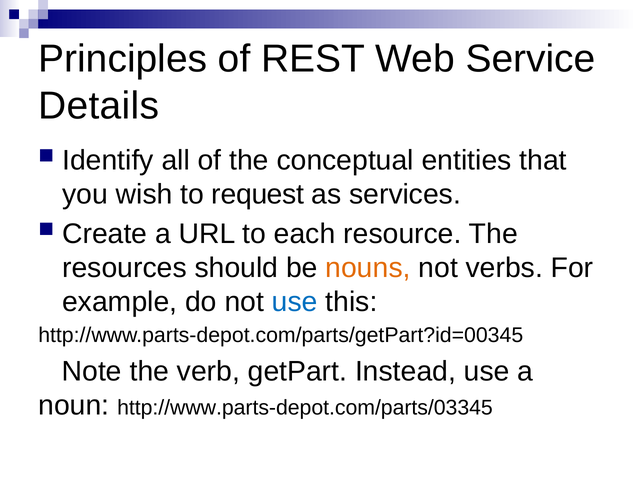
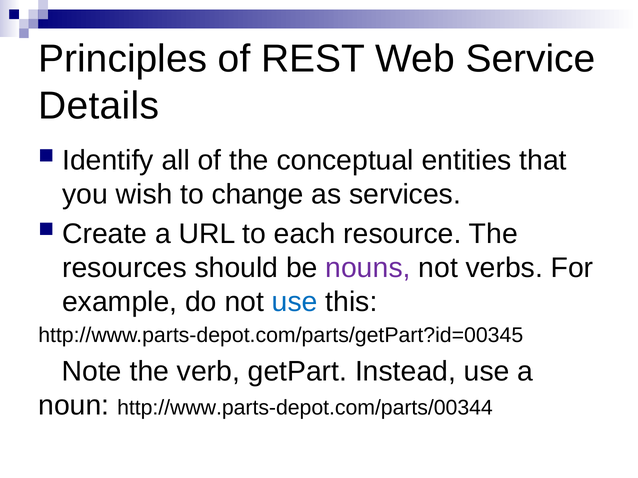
request: request -> change
nouns colour: orange -> purple
http://www.parts-depot.com/parts/03345: http://www.parts-depot.com/parts/03345 -> http://www.parts-depot.com/parts/00344
